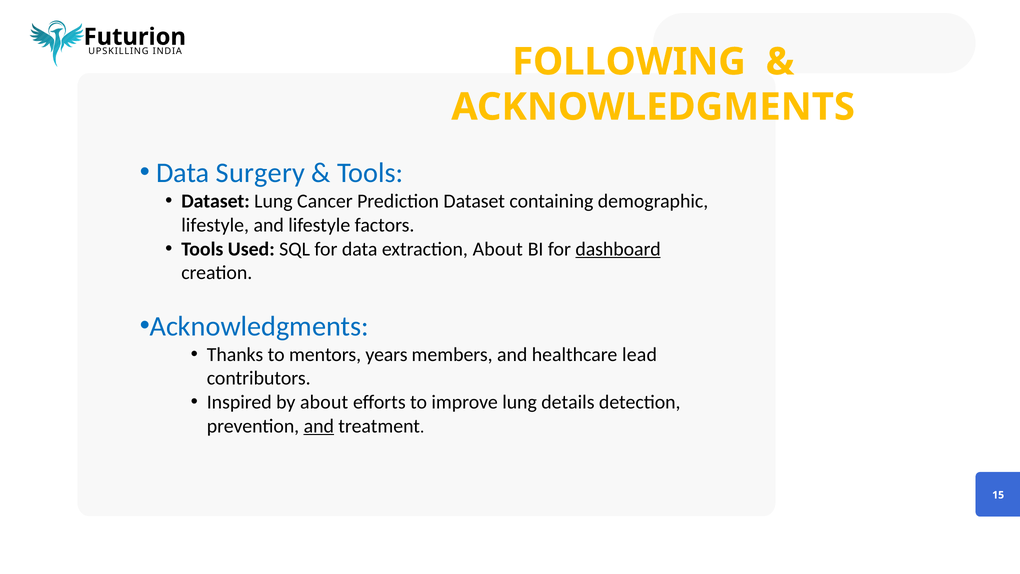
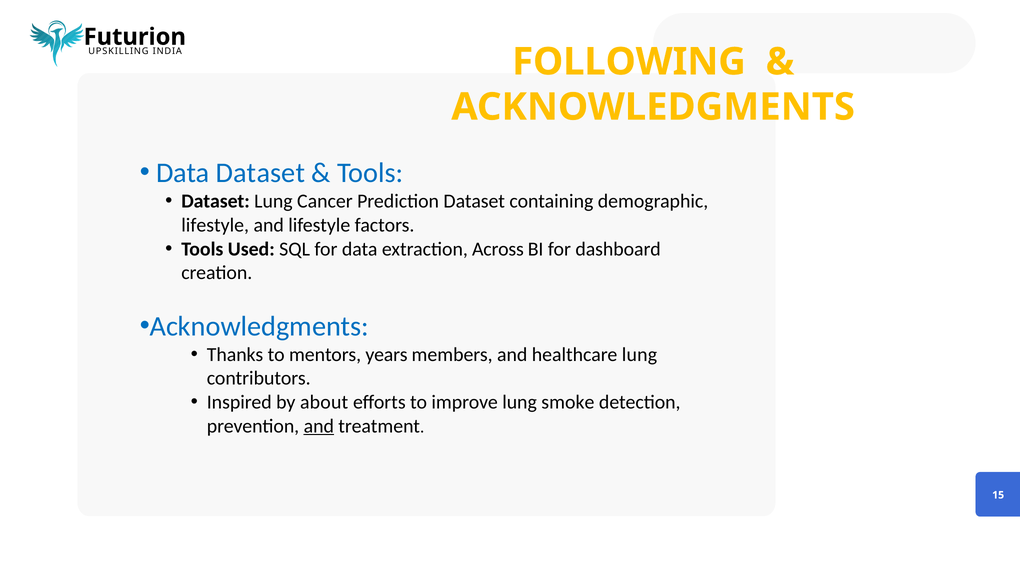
Data Surgery: Surgery -> Dataset
extraction About: About -> Across
dashboard underline: present -> none
healthcare lead: lead -> lung
details: details -> smoke
